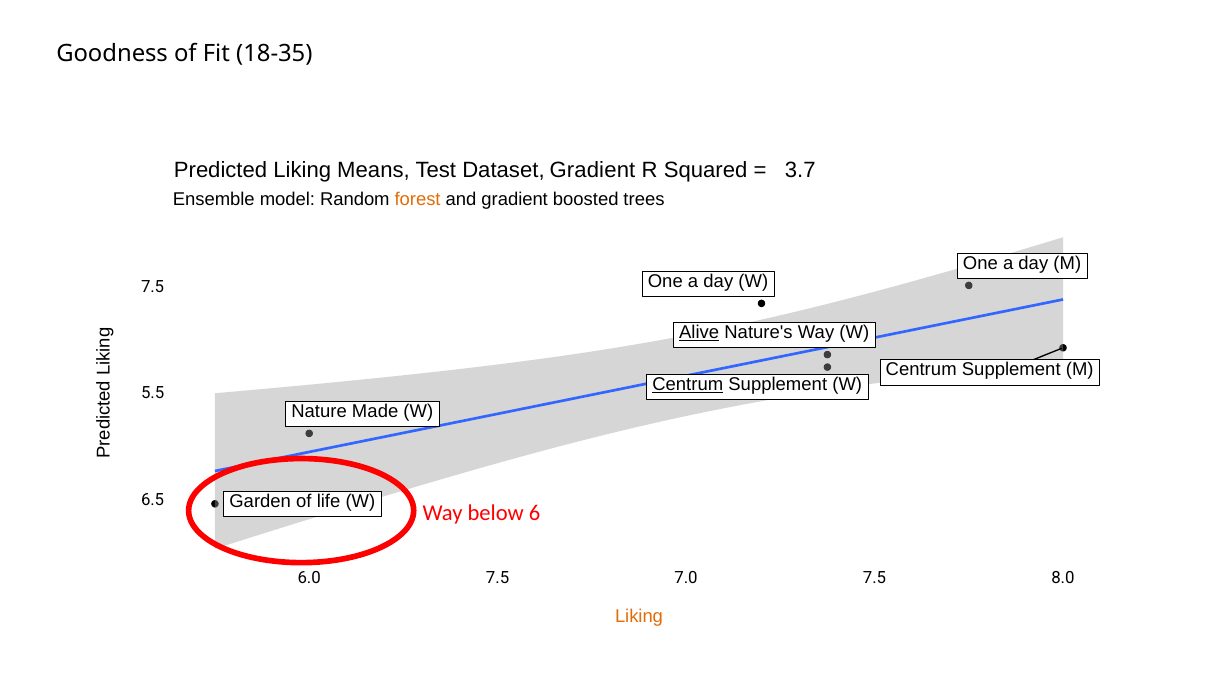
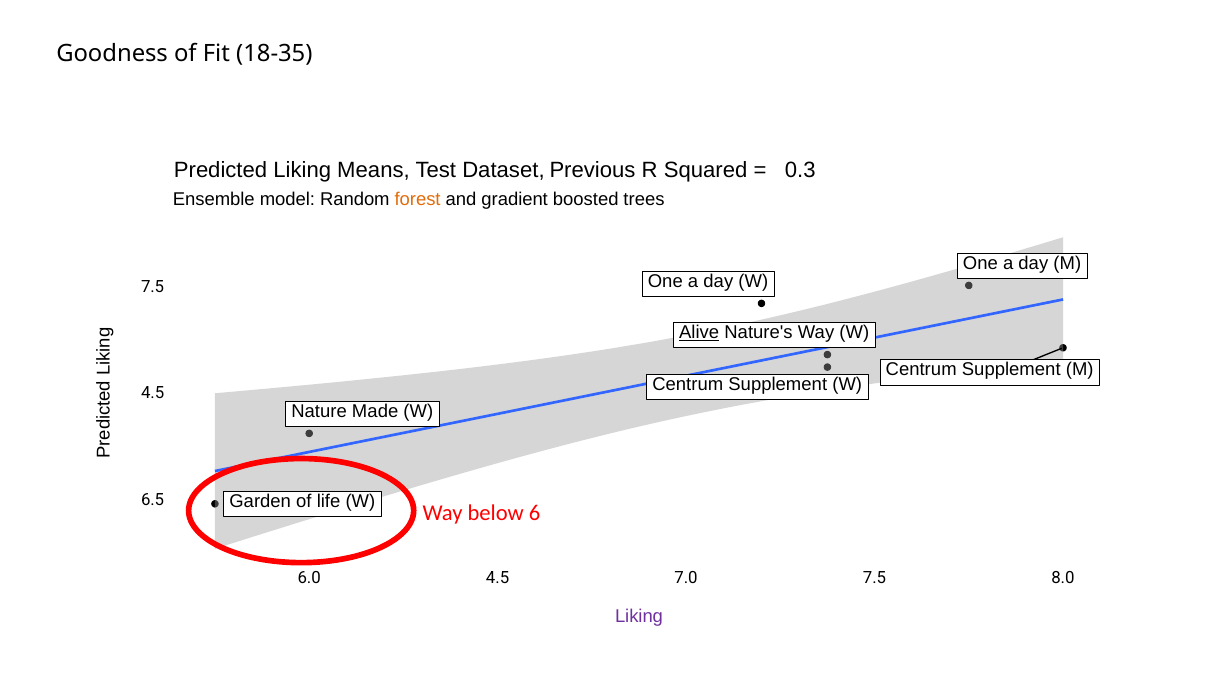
Dataset Gradient: Gradient -> Previous
3.7: 3.7 -> 0.3
Centrum at (688, 384) underline: present -> none
5.5 at (153, 393): 5.5 -> 4.5
6.0 7.5: 7.5 -> 4.5
Liking at (639, 616) colour: orange -> purple
